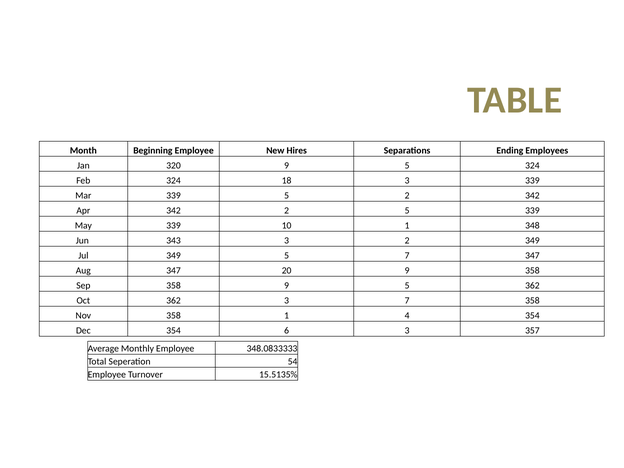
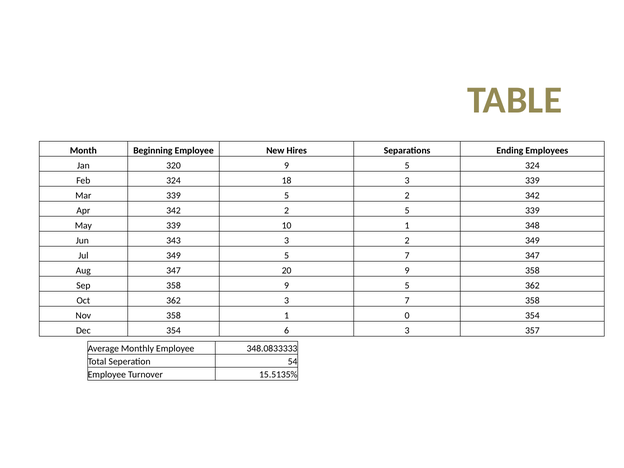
4: 4 -> 0
